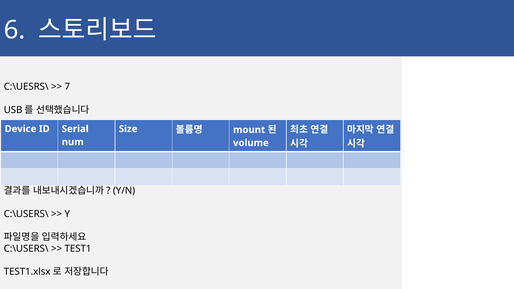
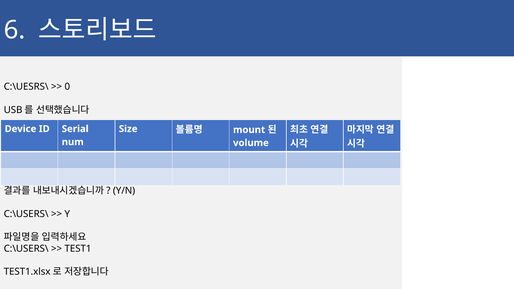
7: 7 -> 0
